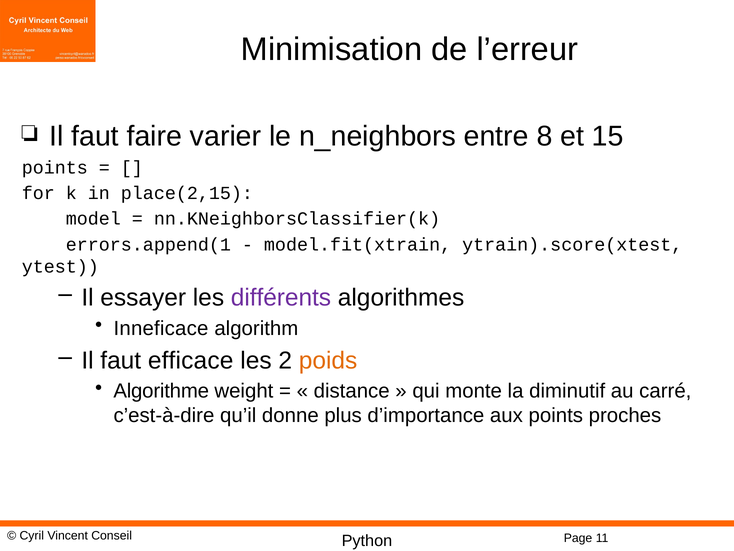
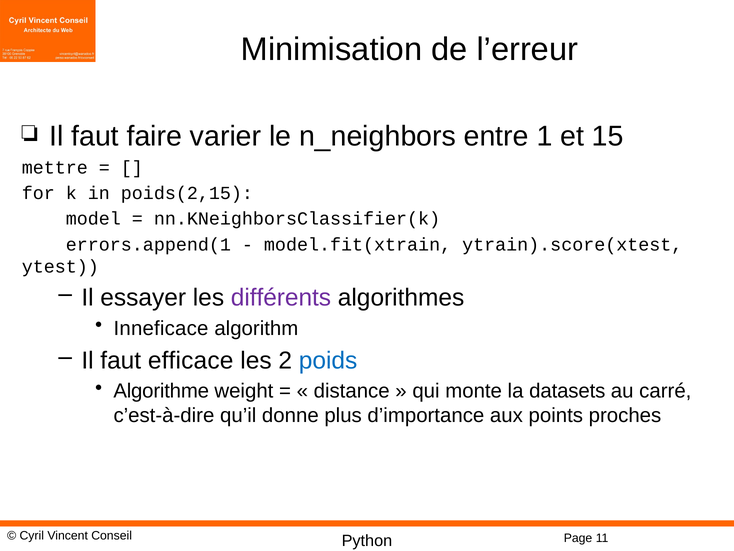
8: 8 -> 1
points at (55, 167): points -> mettre
place(2,15: place(2,15 -> poids(2,15
poids colour: orange -> blue
diminutif: diminutif -> datasets
